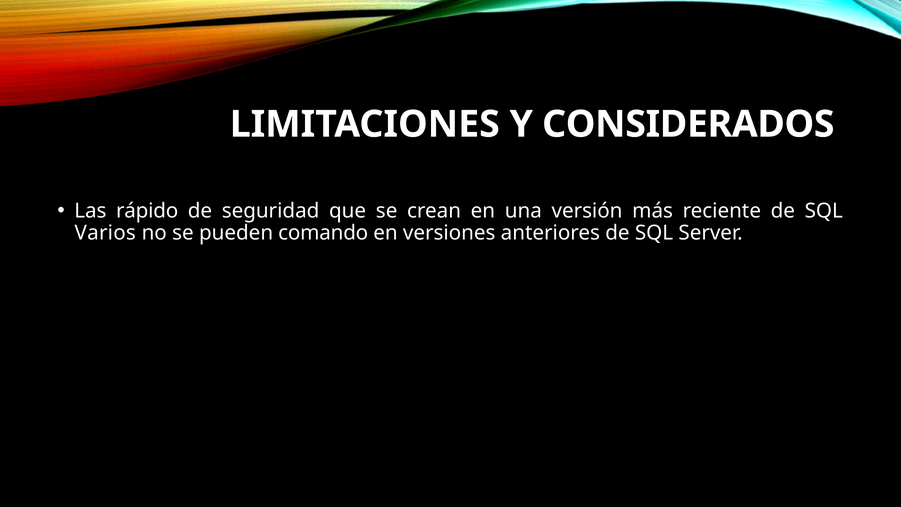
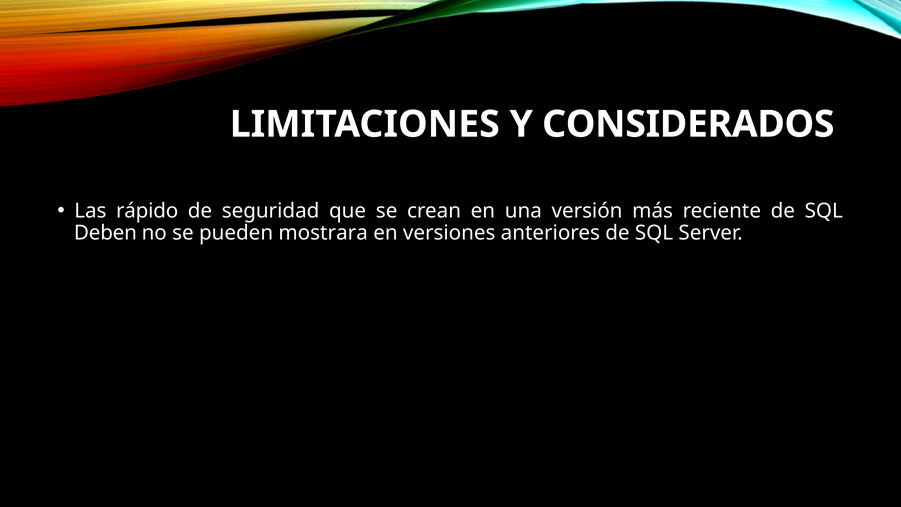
Varios: Varios -> Deben
comando: comando -> mostrara
